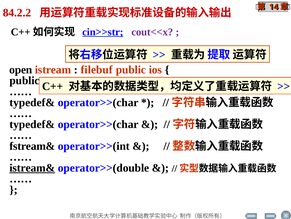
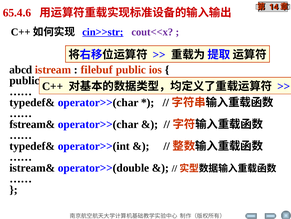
84.2.2: 84.2.2 -> 65.4.6
open: open -> abcd
typedef& at (32, 124): typedef& -> fstream&
fstream& at (32, 146): fstream& -> typedef&
istream& underline: present -> none
